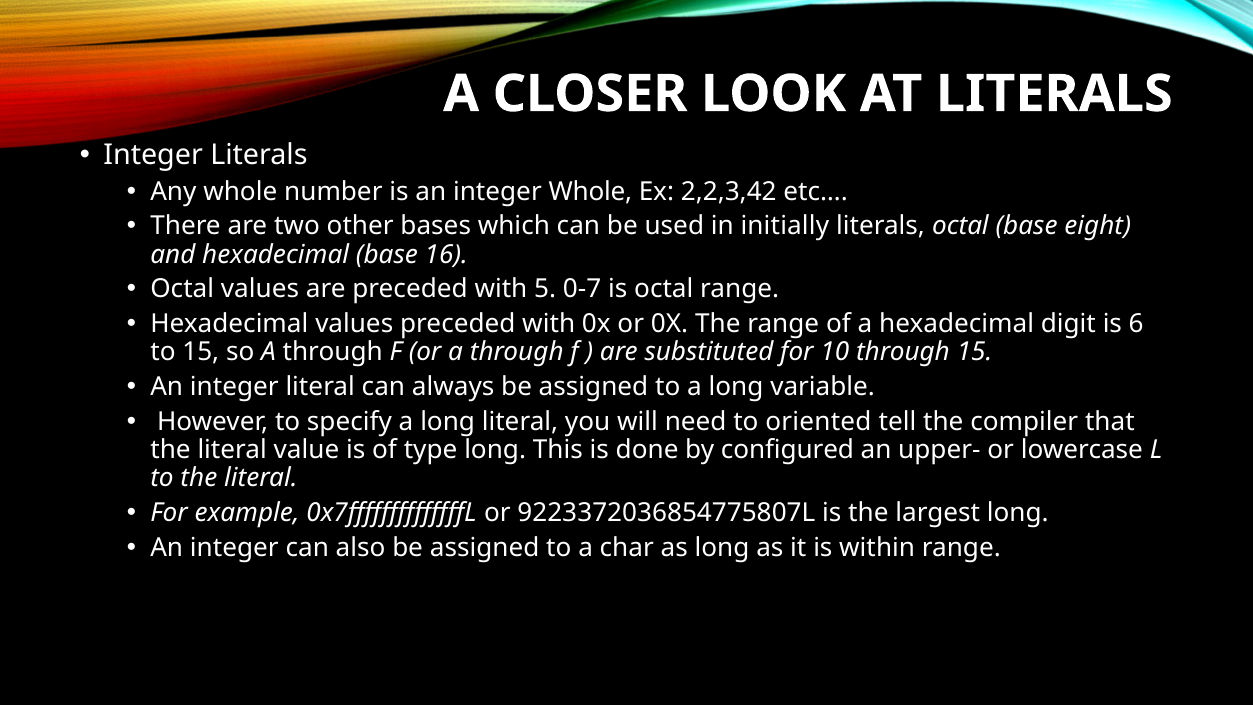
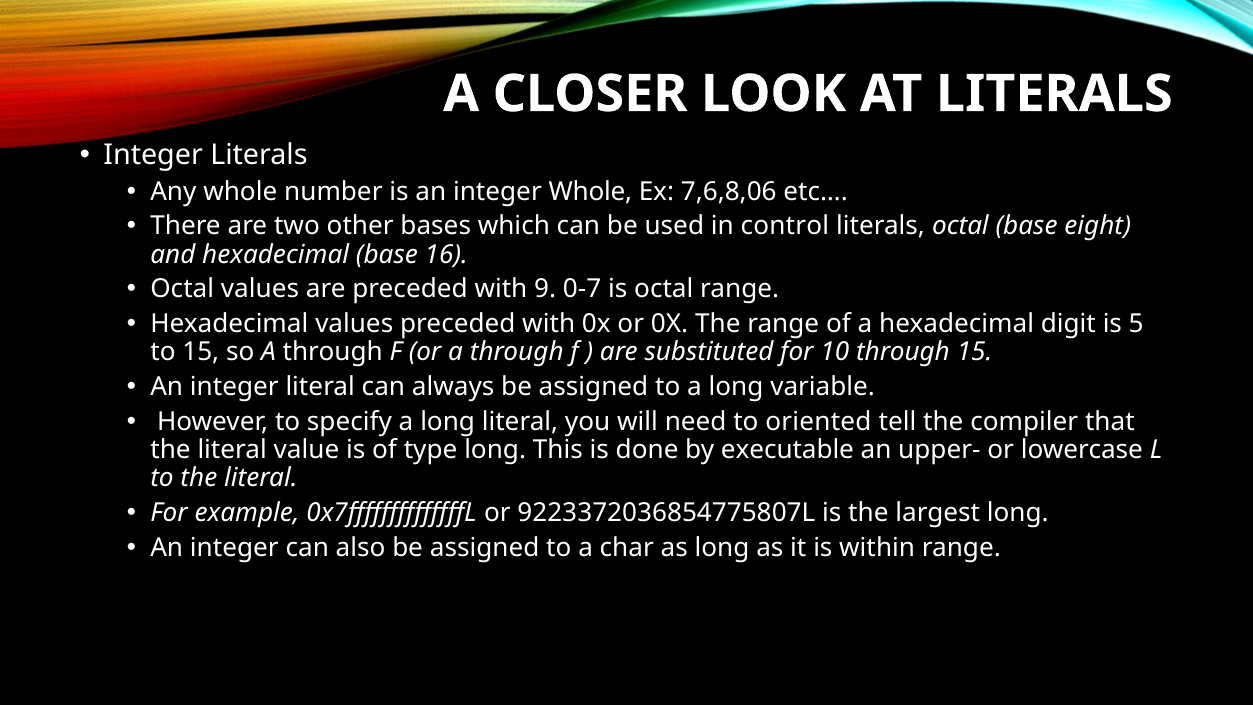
2,2,3,42: 2,2,3,42 -> 7,6,8,06
initially: initially -> control
5: 5 -> 9
6: 6 -> 5
configured: configured -> executable
